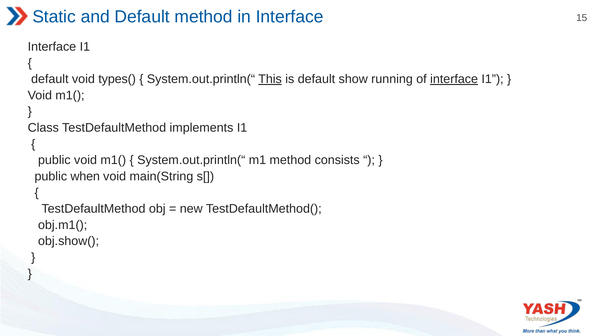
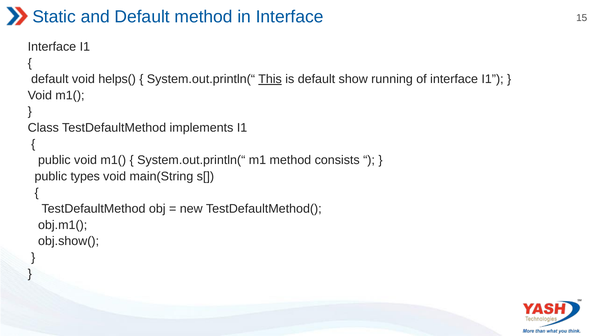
types(: types( -> helps(
interface at (454, 79) underline: present -> none
when: when -> types
